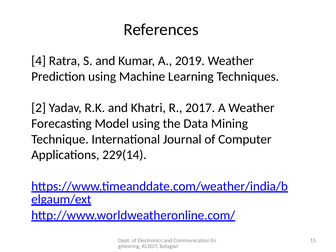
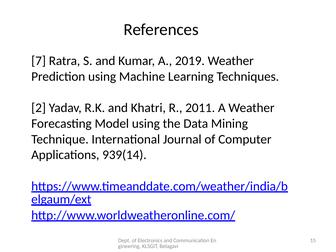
4: 4 -> 7
2017: 2017 -> 2011
229(14: 229(14 -> 939(14
